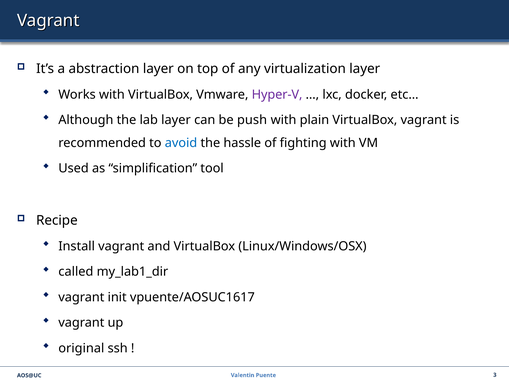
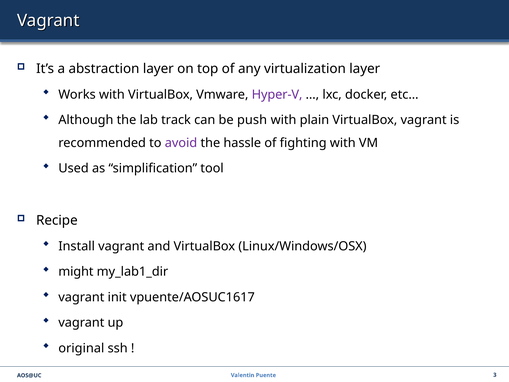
lab layer: layer -> track
avoid colour: blue -> purple
called: called -> might
